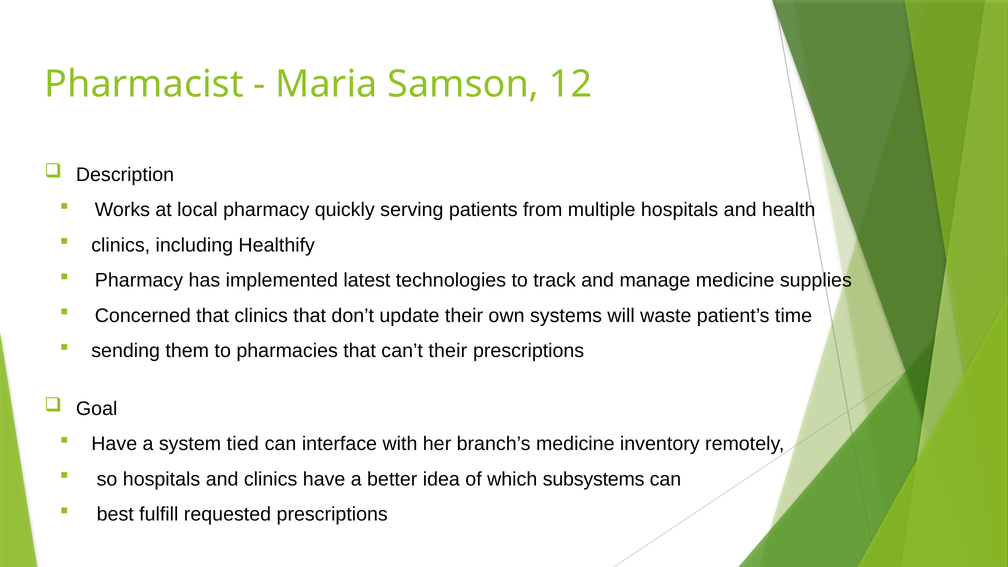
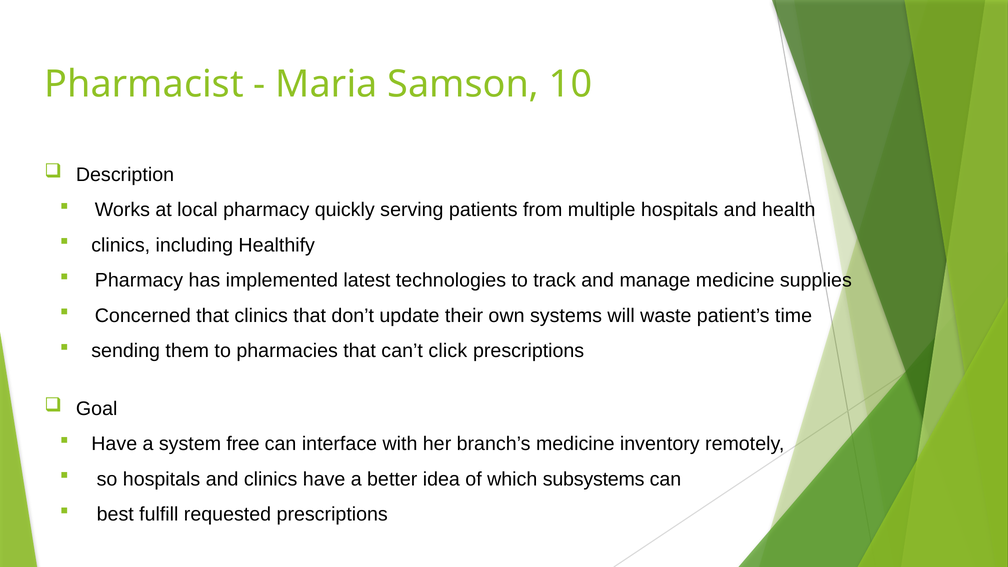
12: 12 -> 10
can’t their: their -> click
tied: tied -> free
